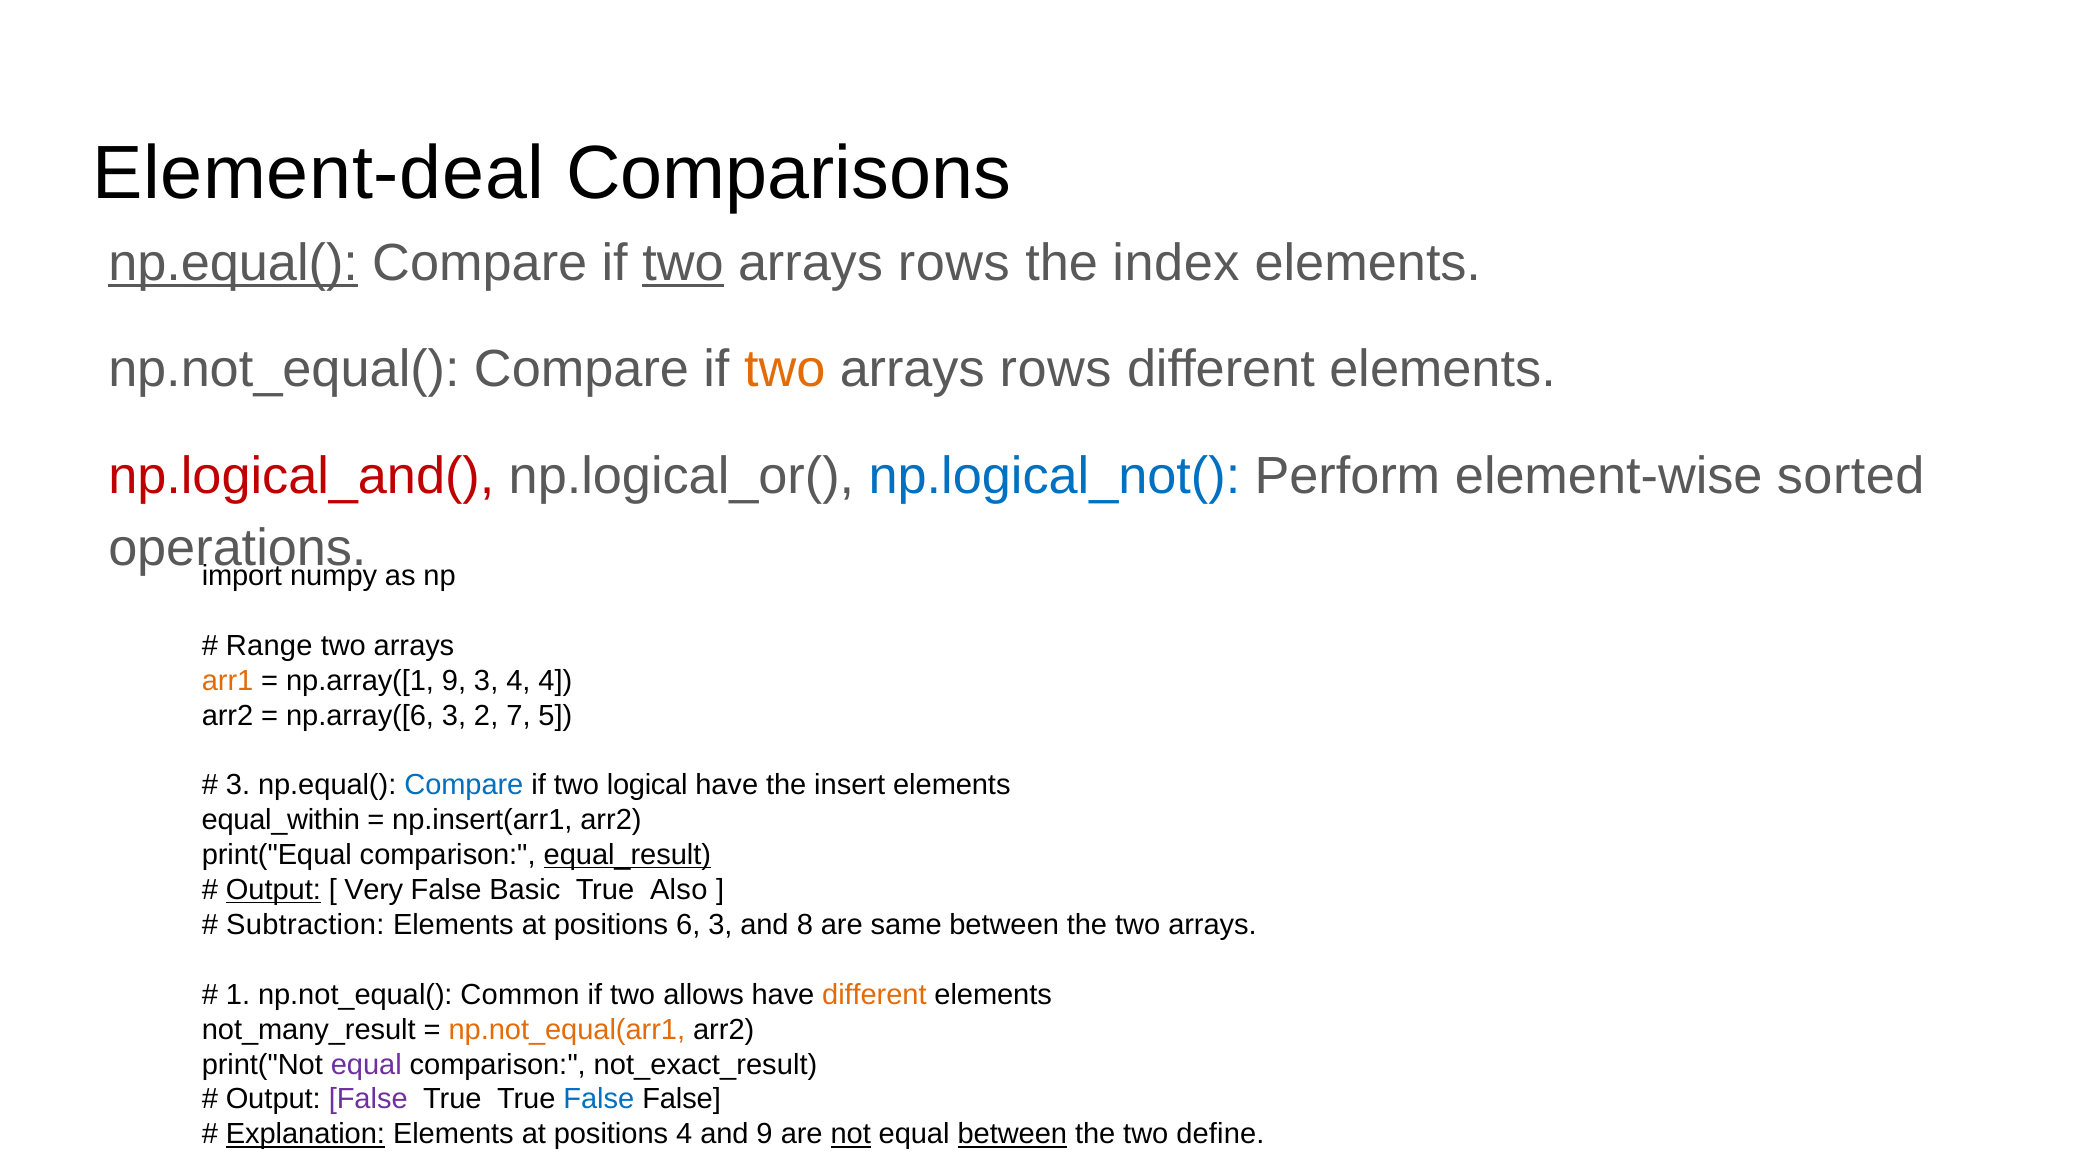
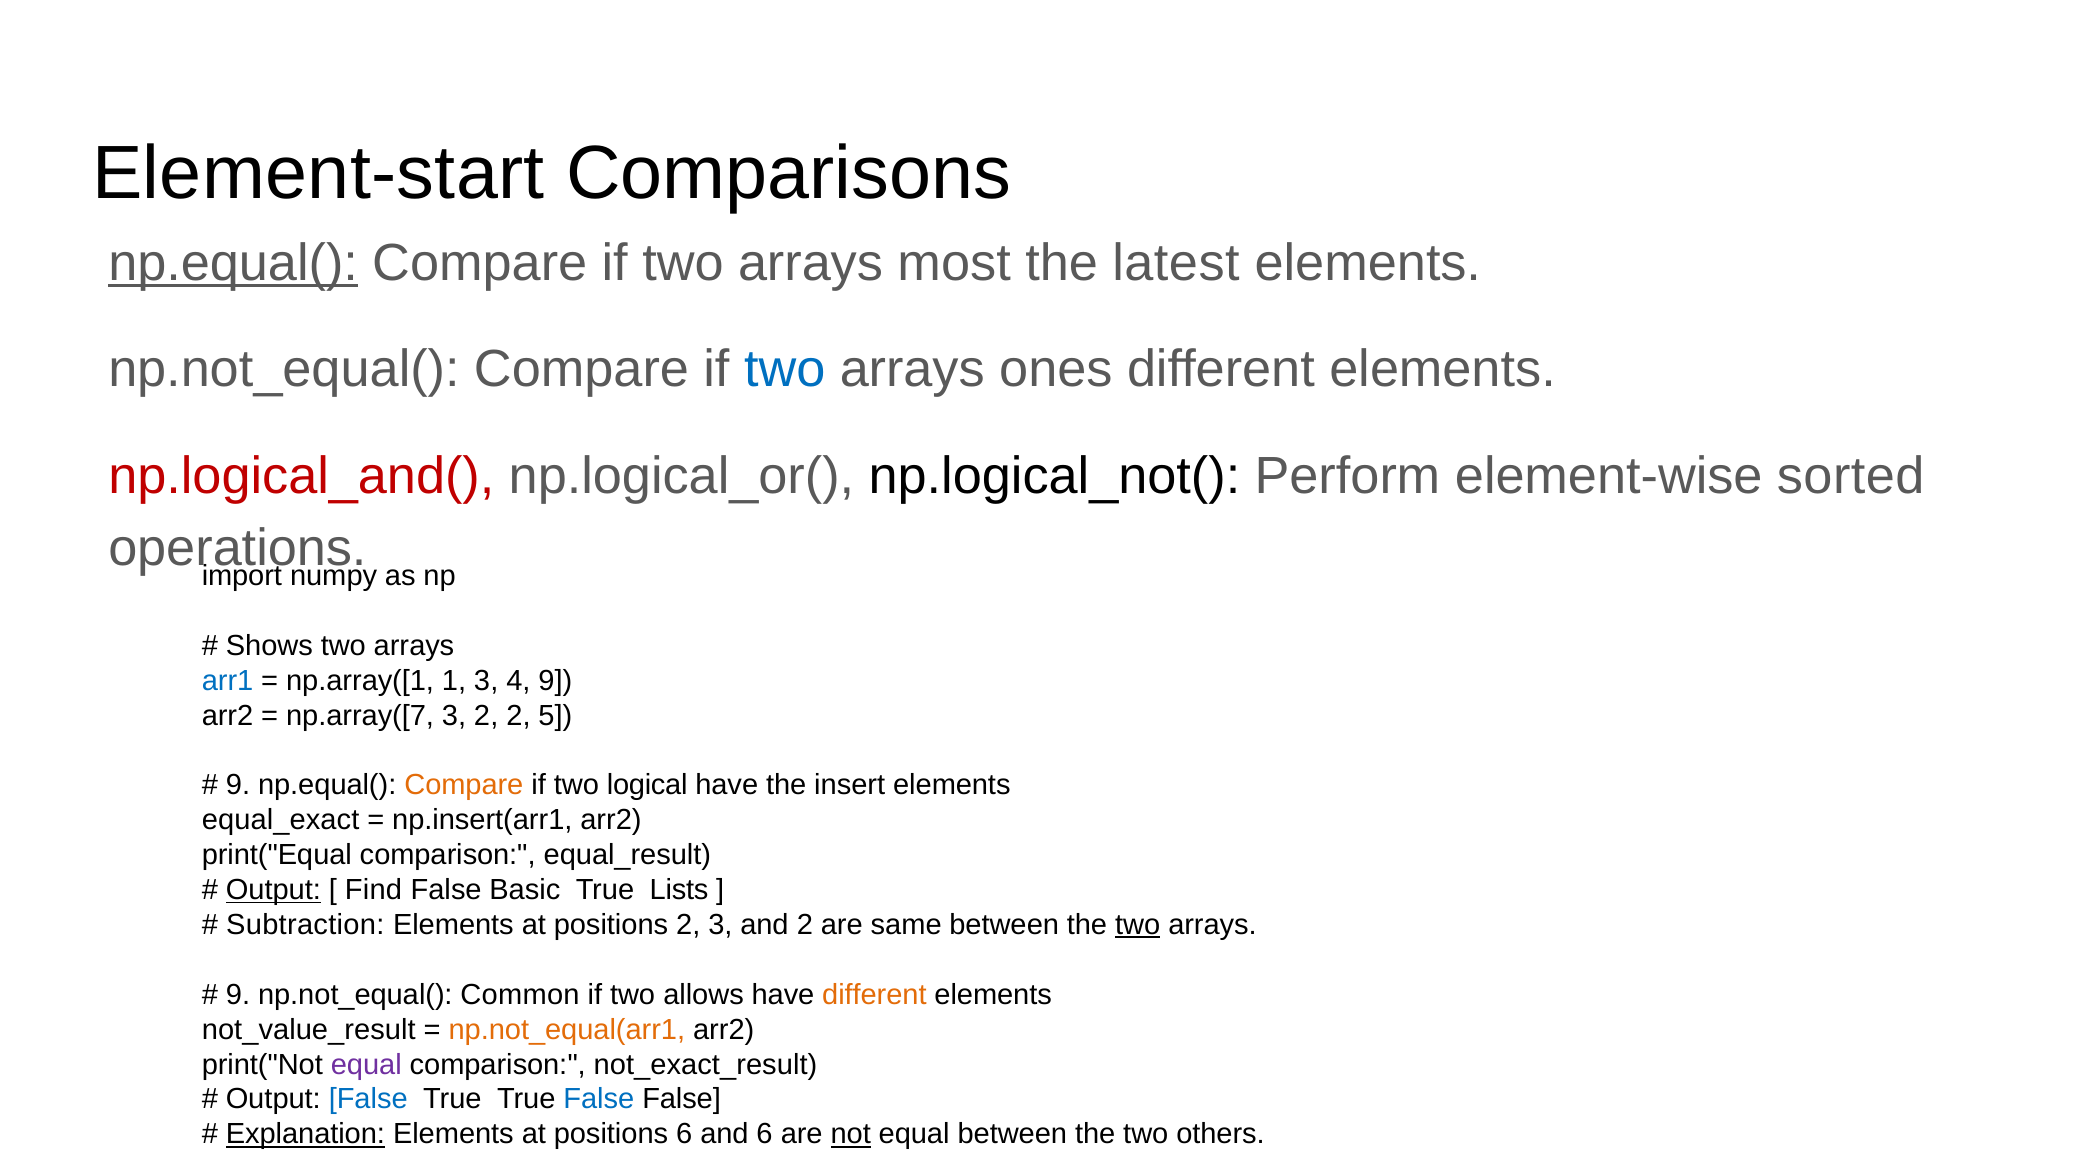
Element-deal: Element-deal -> Element-start
two at (683, 263) underline: present -> none
rows at (954, 263): rows -> most
index: index -> latest
two at (785, 370) colour: orange -> blue
rows at (1056, 370): rows -> ones
np.logical_not( colour: blue -> black
Range: Range -> Shows
arr1 colour: orange -> blue
np.array([1 9: 9 -> 1
4 4: 4 -> 9
np.array([6: np.array([6 -> np.array([7
2 7: 7 -> 2
3 at (238, 785): 3 -> 9
Compare at (464, 785) colour: blue -> orange
equal_within: equal_within -> equal_exact
equal_result underline: present -> none
Very: Very -> Find
Also: Also -> Lists
positions 6: 6 -> 2
and 8: 8 -> 2
two at (1138, 925) underline: none -> present
1 at (238, 995): 1 -> 9
not_many_result: not_many_result -> not_value_result
False at (368, 1100) colour: purple -> blue
positions 4: 4 -> 6
and 9: 9 -> 6
between at (1012, 1134) underline: present -> none
define: define -> others
